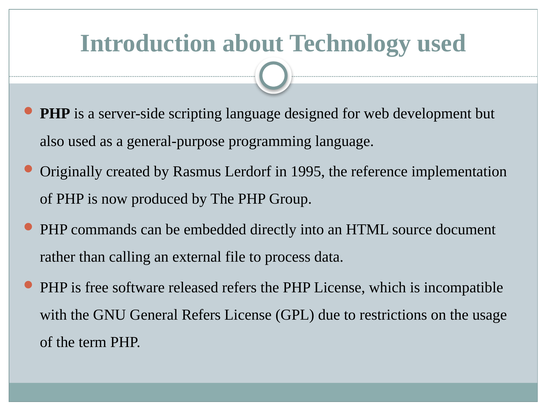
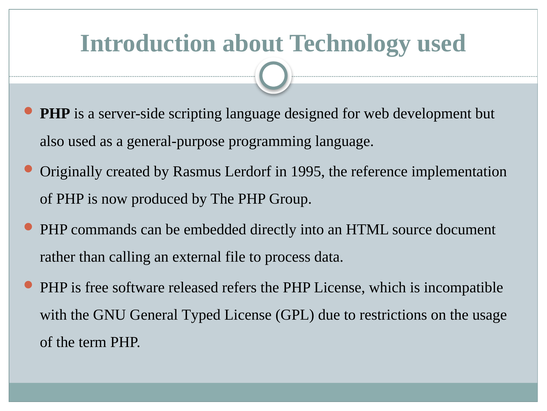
General Refers: Refers -> Typed
